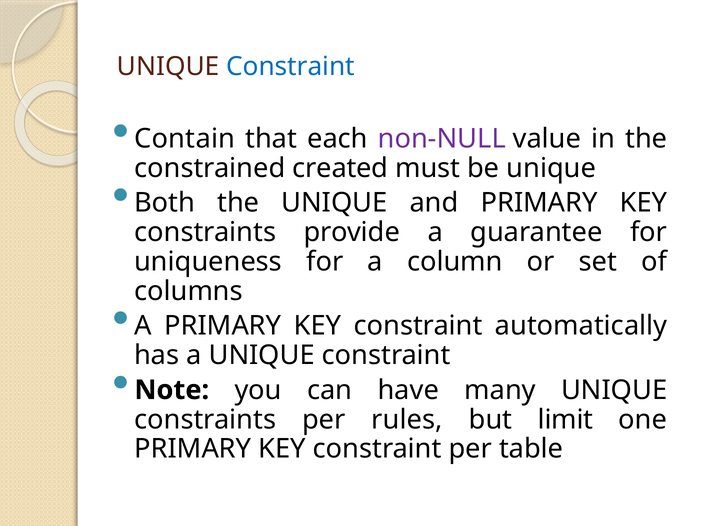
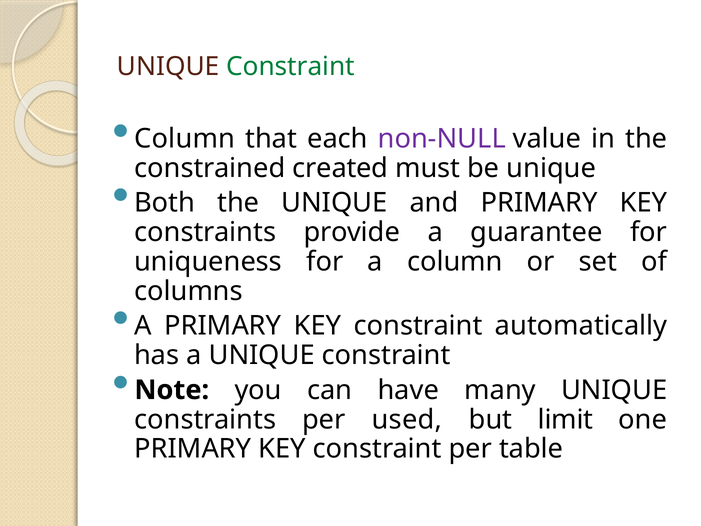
Constraint at (290, 66) colour: blue -> green
Contain at (185, 139): Contain -> Column
rules: rules -> used
